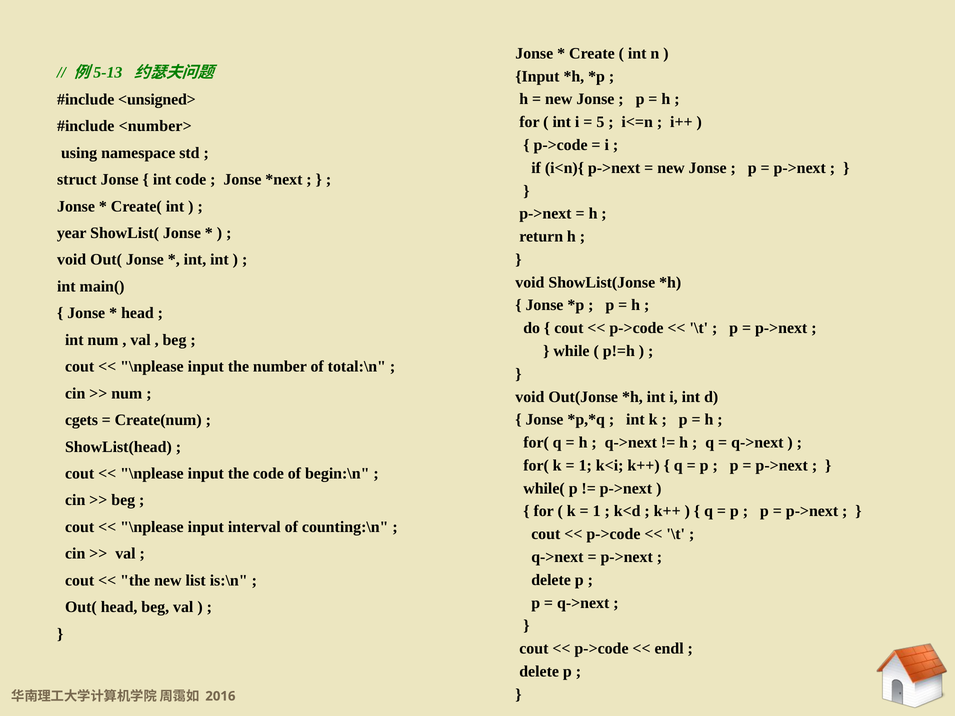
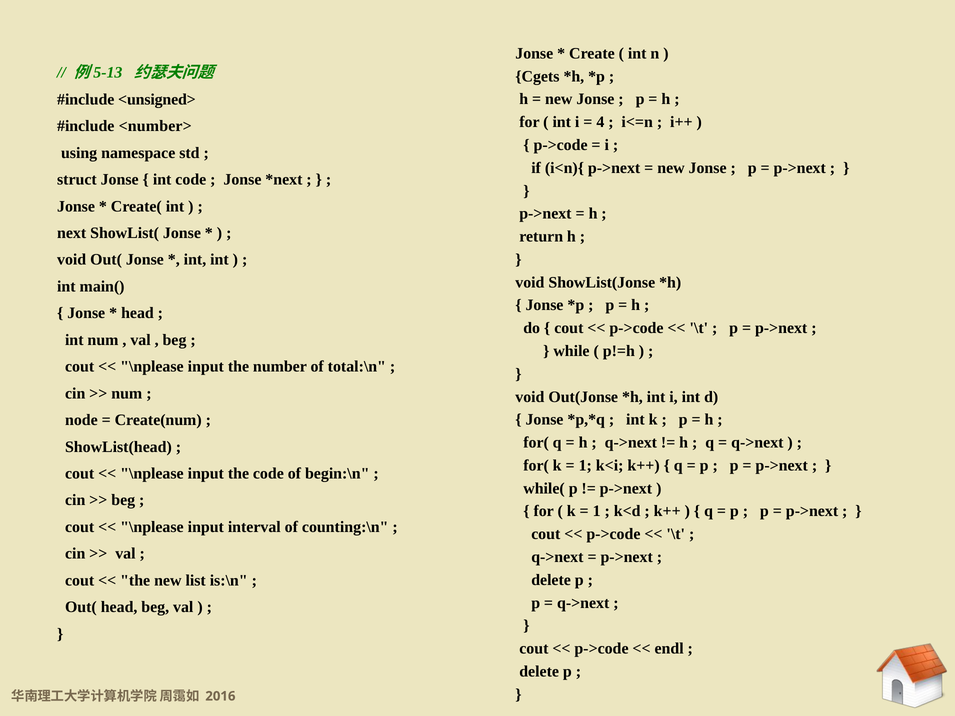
Input at (537, 76): Input -> Cgets
5: 5 -> 4
year: year -> next
cgets: cgets -> node
